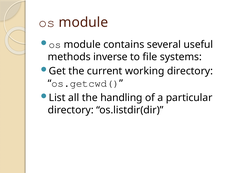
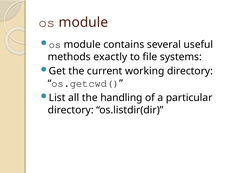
inverse: inverse -> exactly
